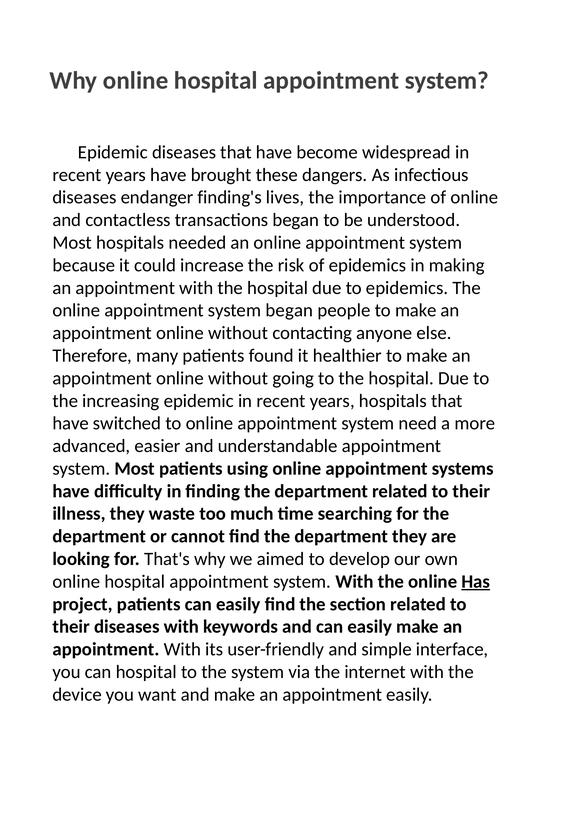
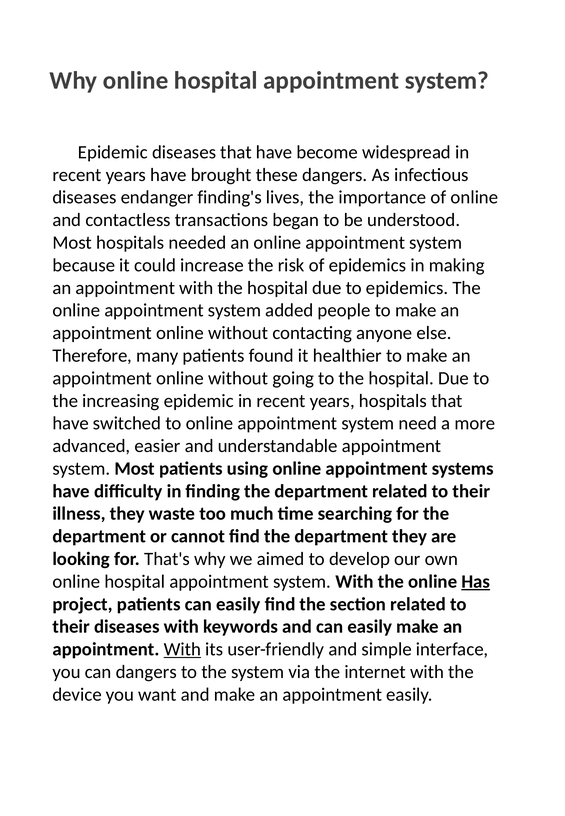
system began: began -> added
With at (182, 649) underline: none -> present
can hospital: hospital -> dangers
